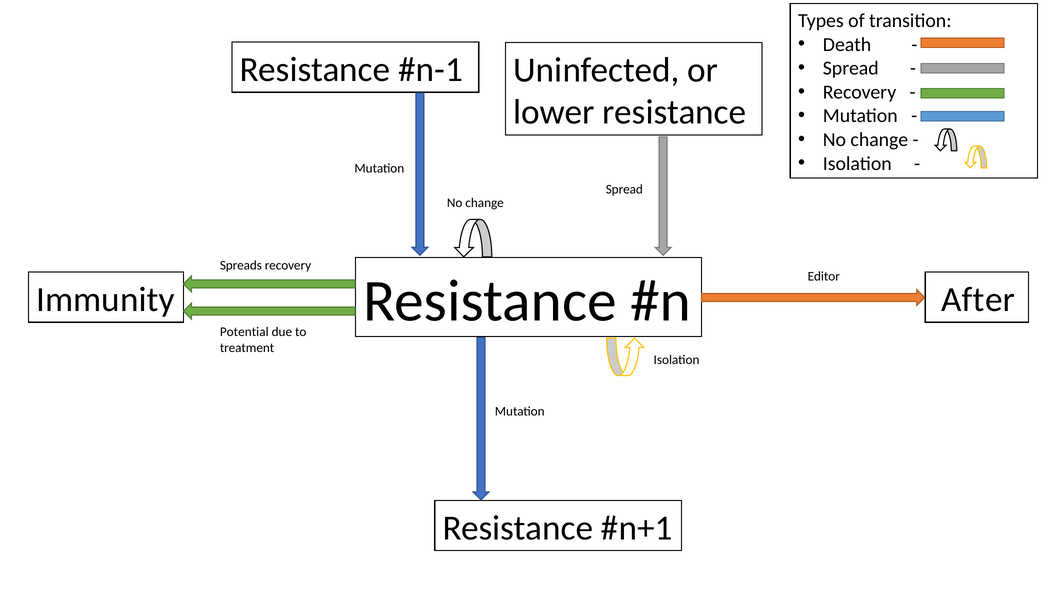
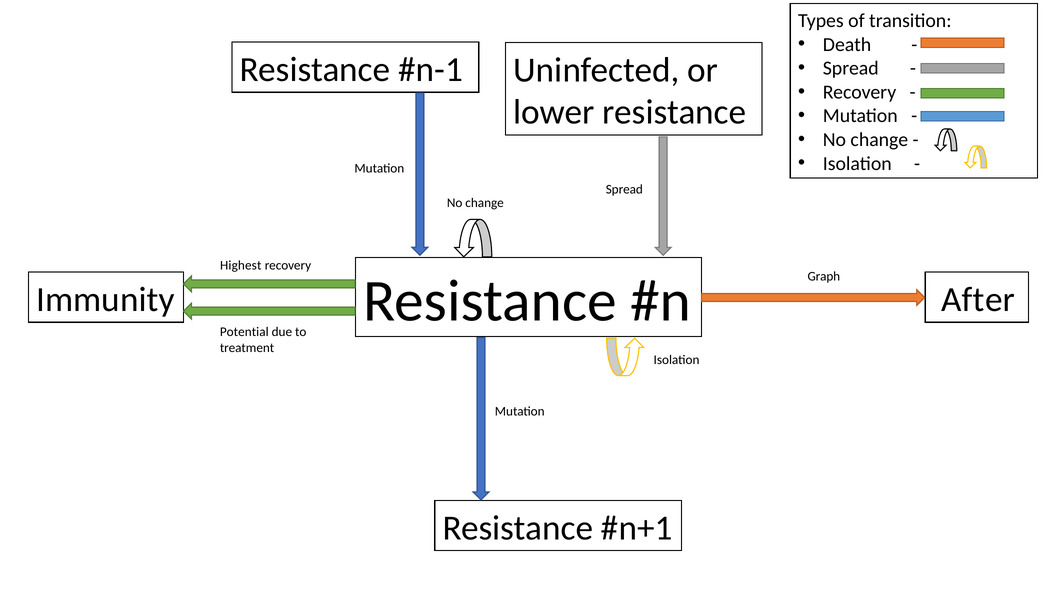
Spreads: Spreads -> Highest
Editor: Editor -> Graph
